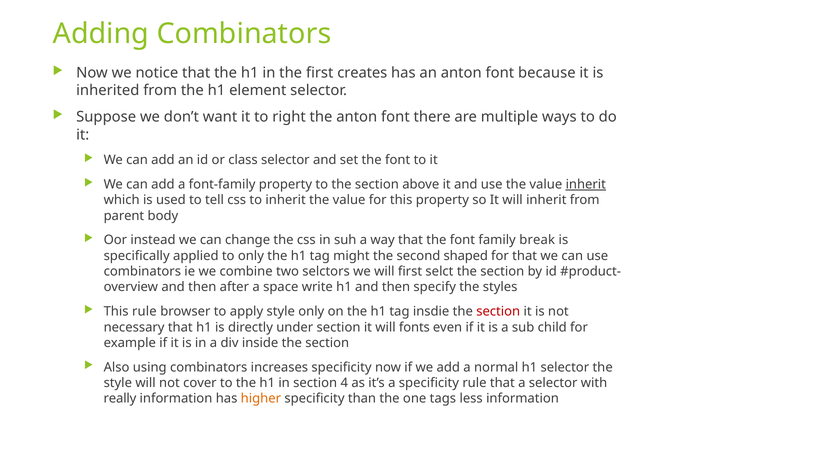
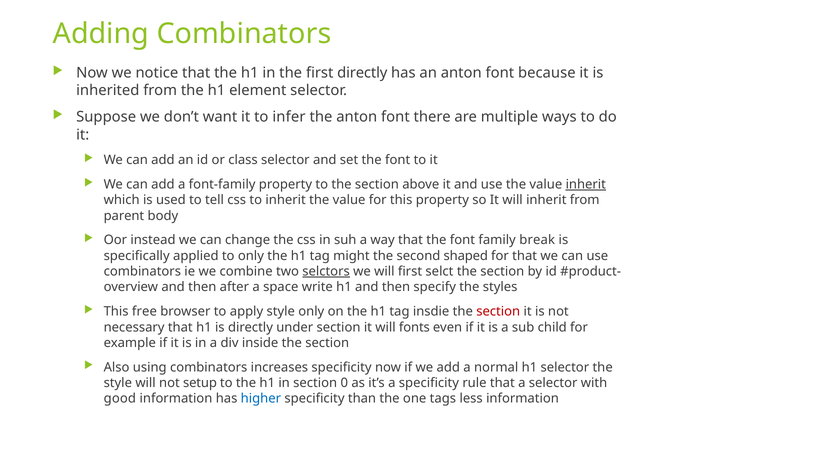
first creates: creates -> directly
right: right -> infer
selctors underline: none -> present
This rule: rule -> free
cover: cover -> setup
4: 4 -> 0
really: really -> good
higher colour: orange -> blue
